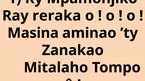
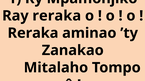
Masina at (33, 33): Masina -> Reraka
